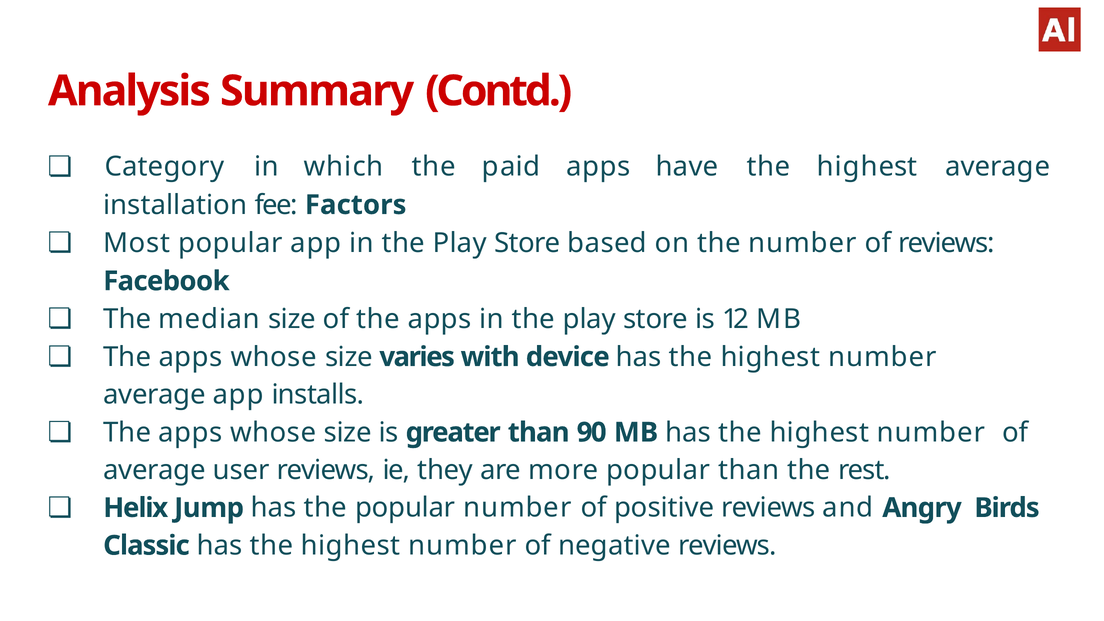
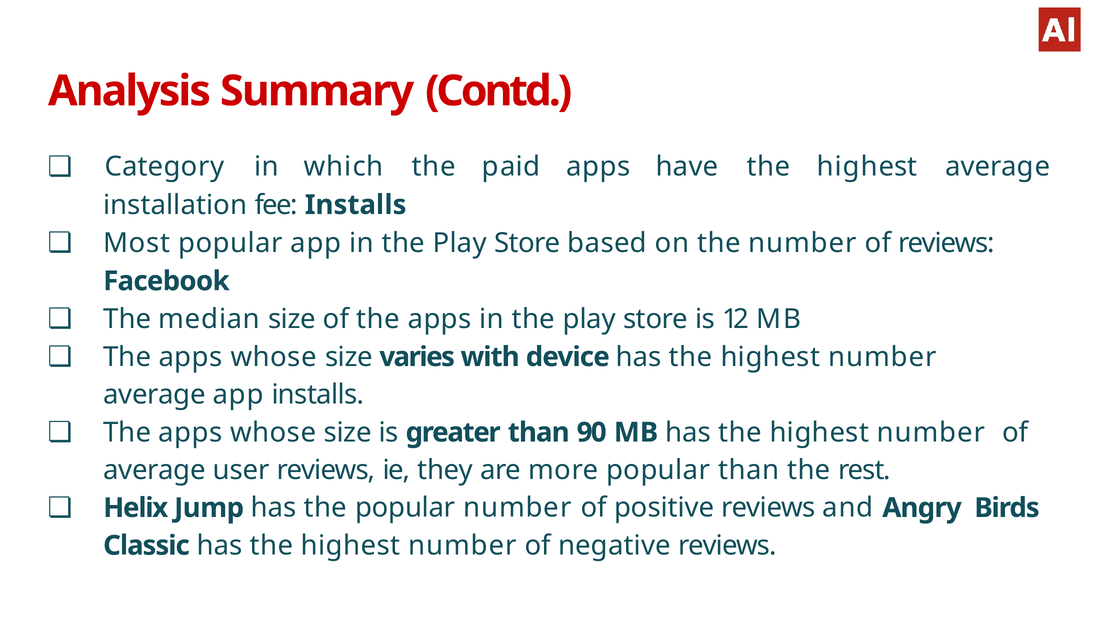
fee Factors: Factors -> Installs
